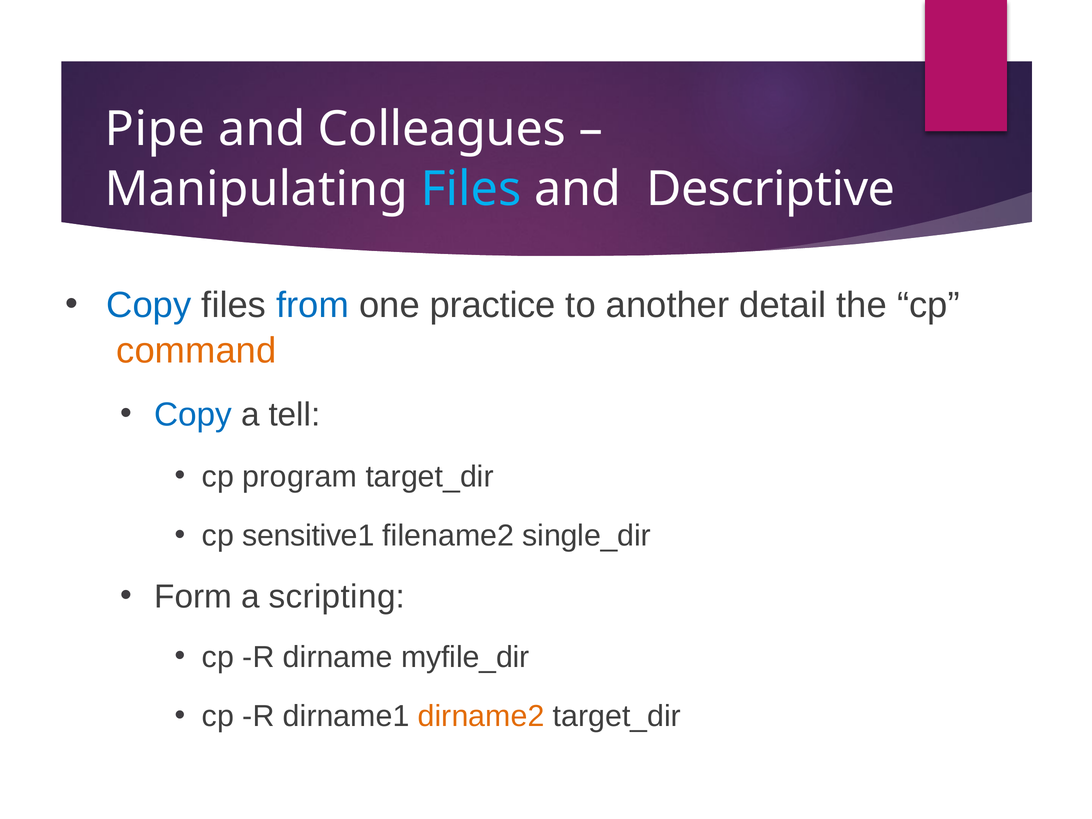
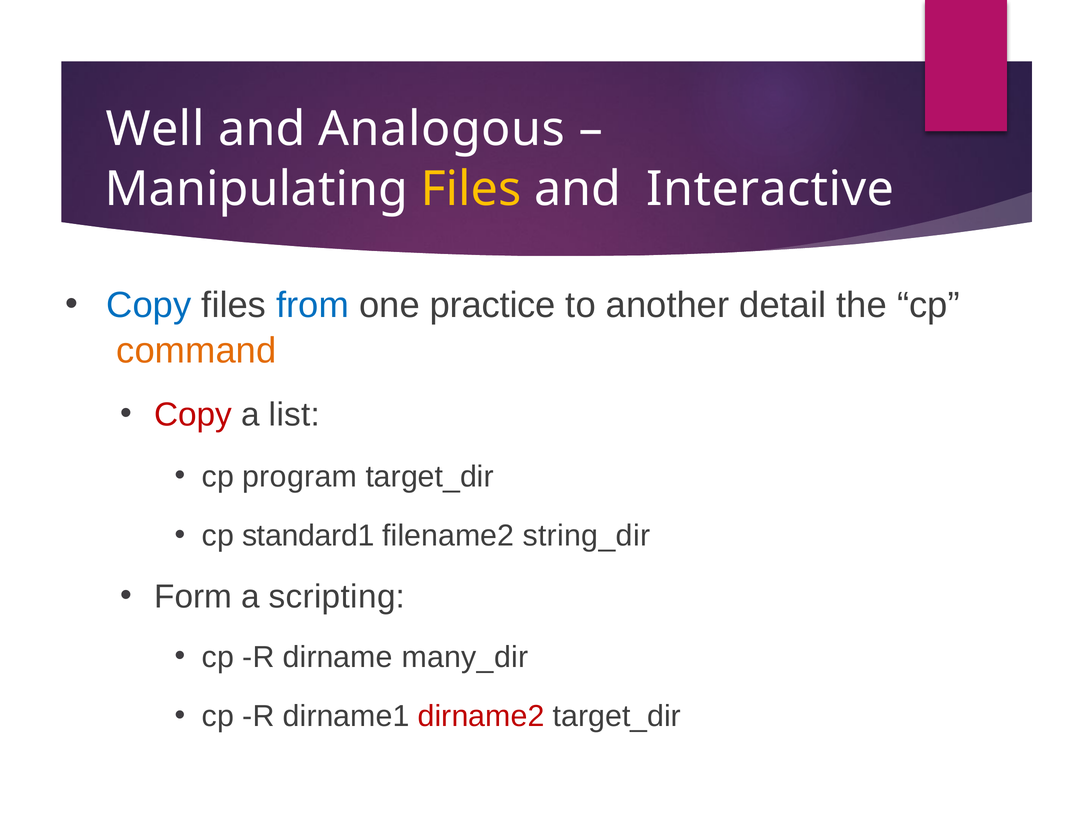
Pipe: Pipe -> Well
Colleagues: Colleagues -> Analogous
Files at (471, 189) colour: light blue -> yellow
Descriptive: Descriptive -> Interactive
Copy at (193, 415) colour: blue -> red
tell: tell -> list
sensitive1: sensitive1 -> standard1
single_dir: single_dir -> string_dir
myfile_dir: myfile_dir -> many_dir
dirname2 colour: orange -> red
